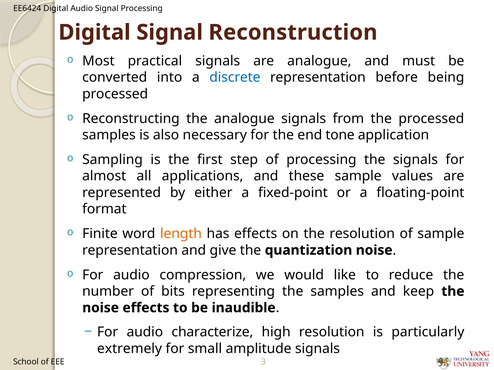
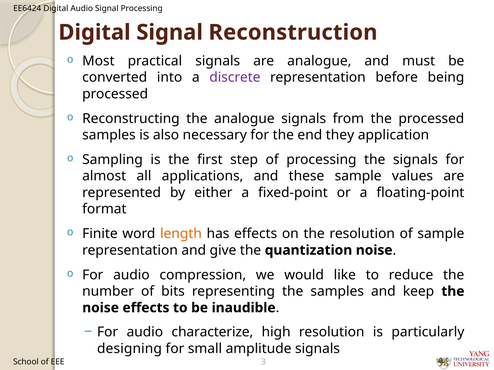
discrete colour: blue -> purple
tone: tone -> they
extremely: extremely -> designing
